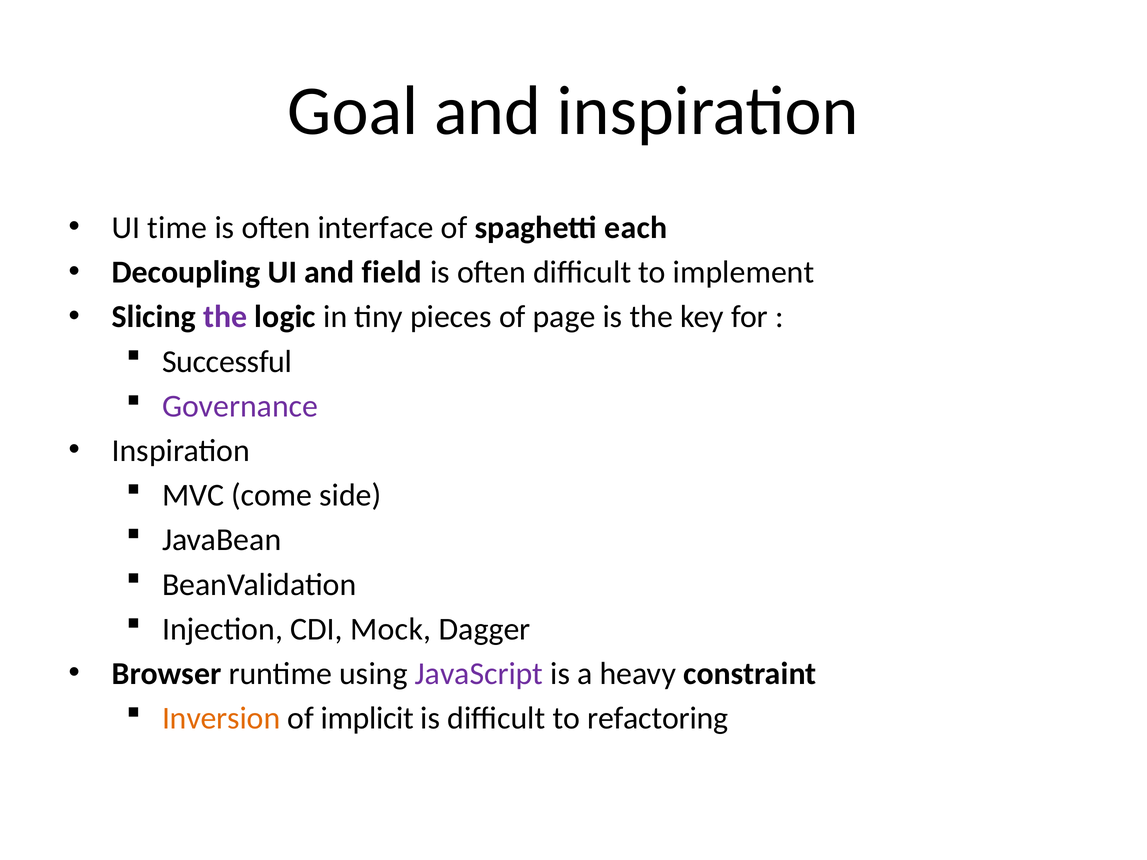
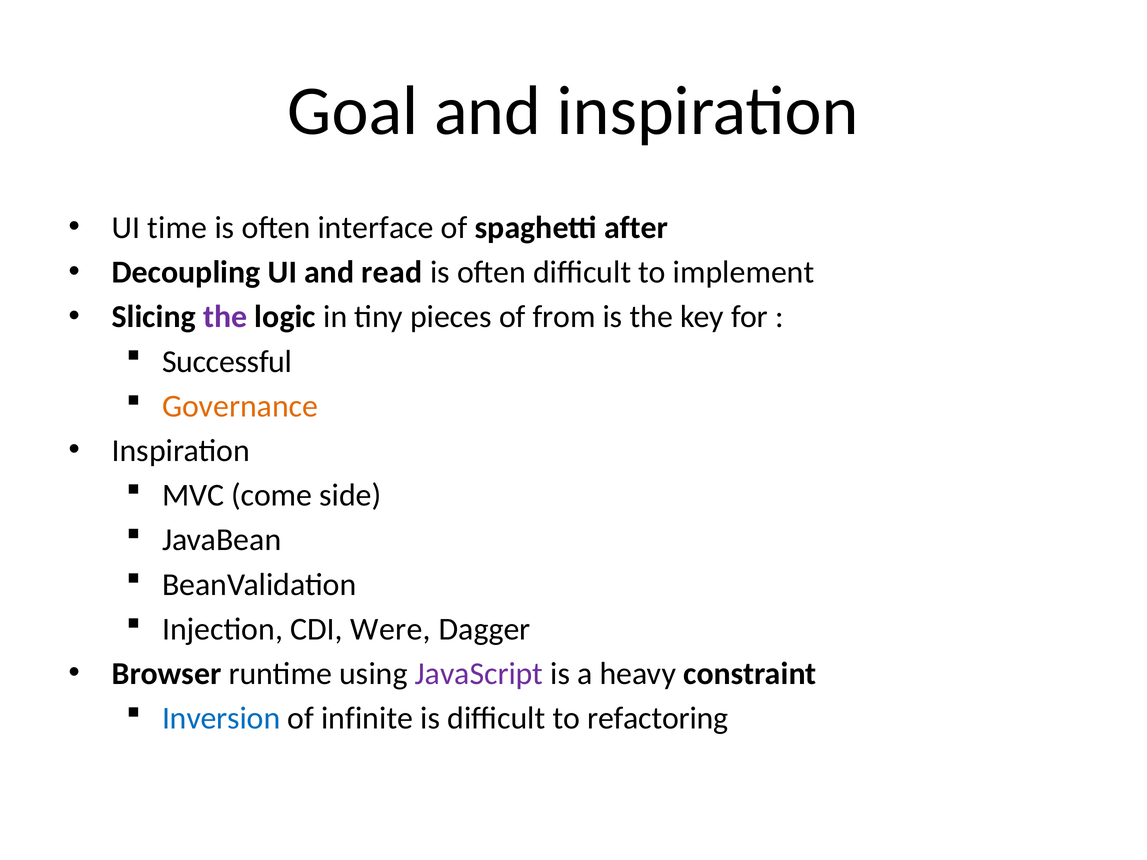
each: each -> after
field: field -> read
page: page -> from
Governance colour: purple -> orange
Mock: Mock -> Were
Inversion colour: orange -> blue
implicit: implicit -> infinite
